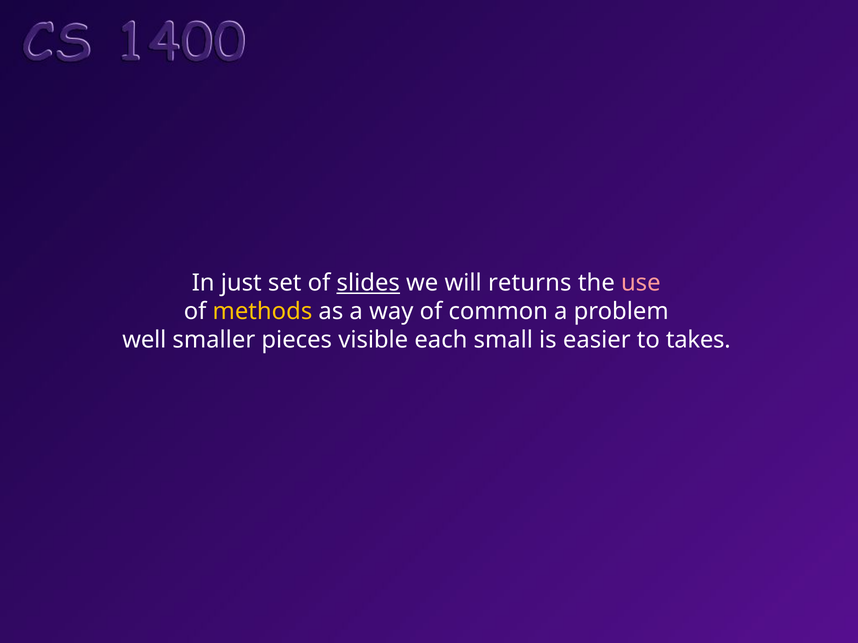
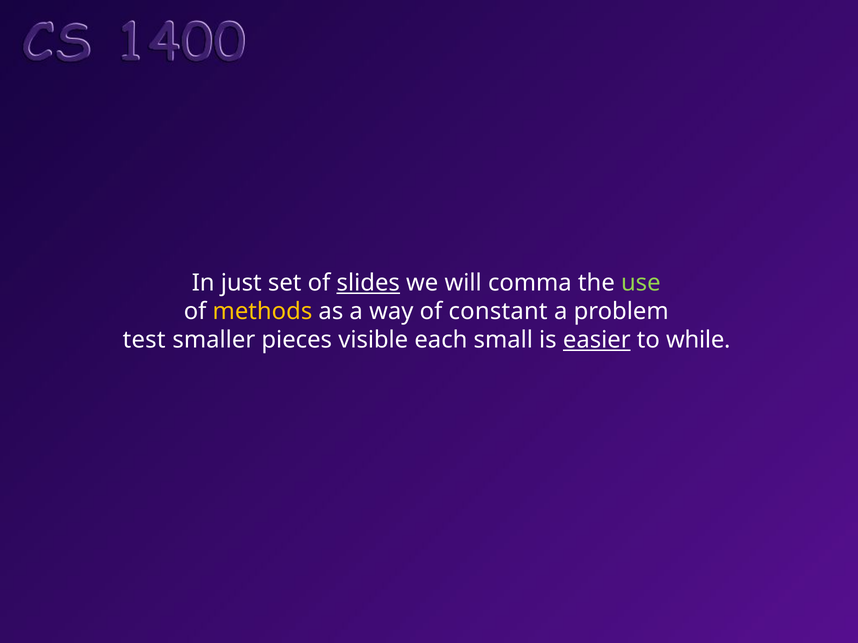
returns: returns -> comma
use colour: pink -> light green
common: common -> constant
well: well -> test
easier underline: none -> present
takes: takes -> while
